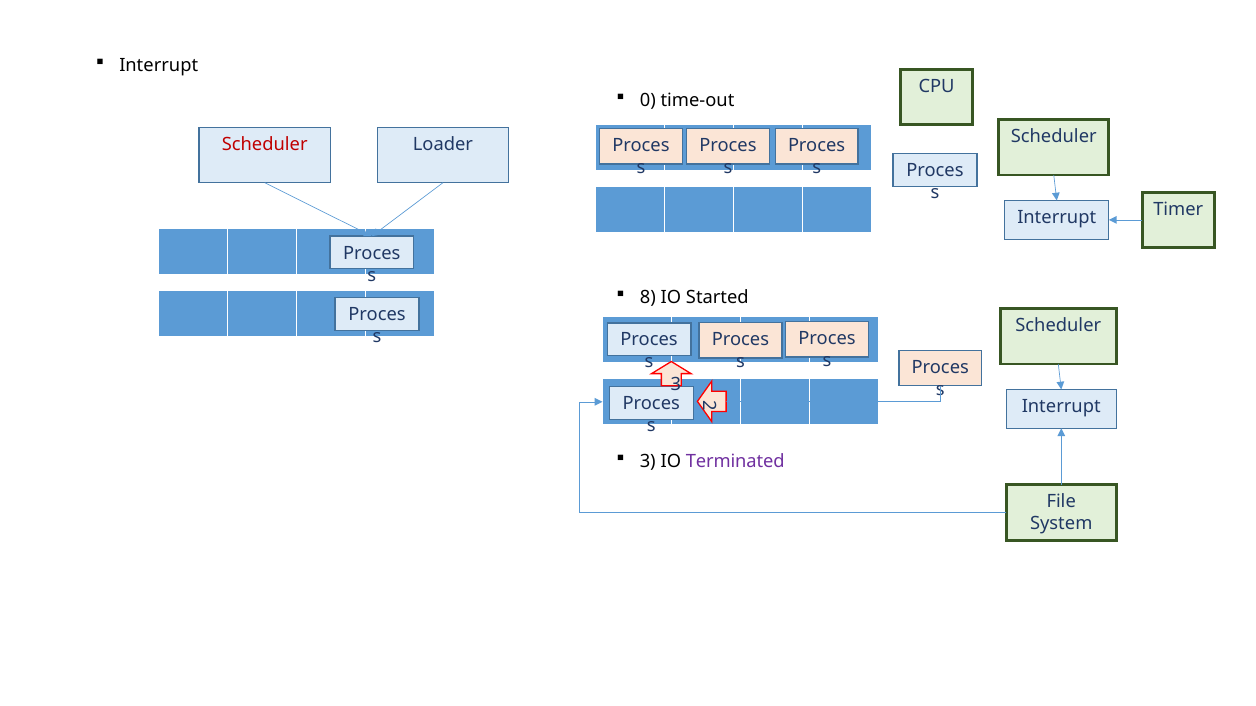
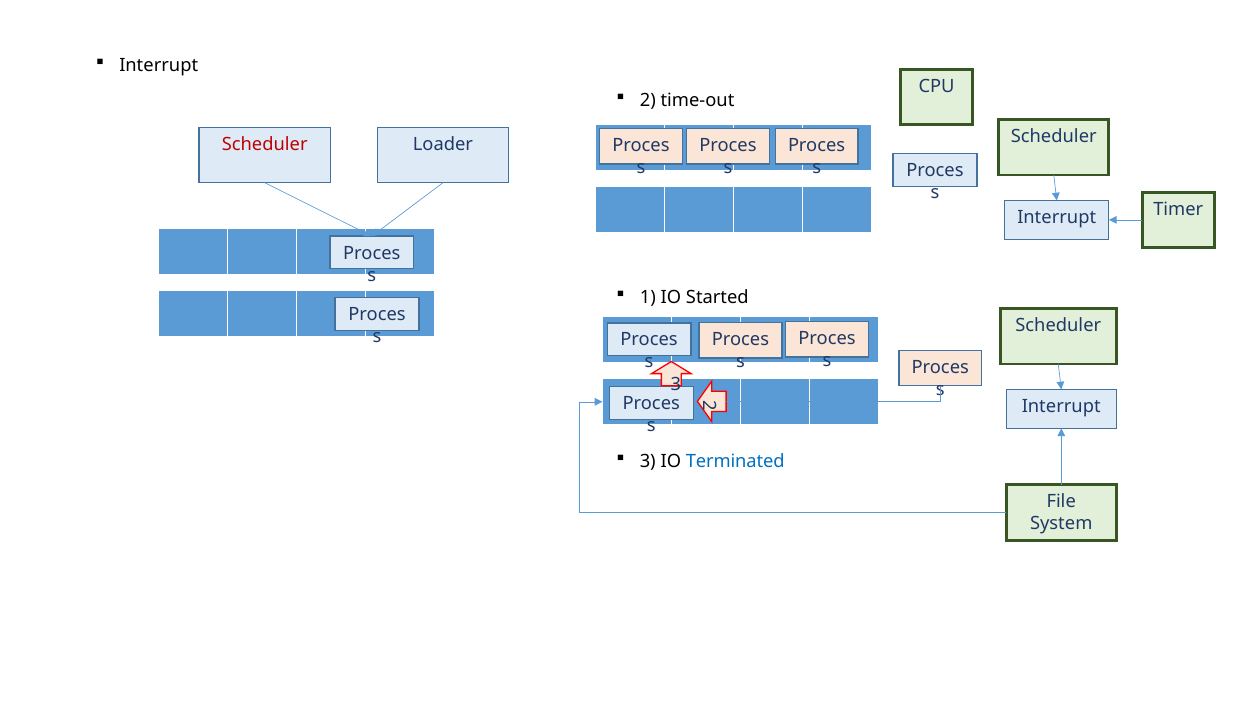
0 at (648, 100): 0 -> 2
8: 8 -> 1
Terminated colour: purple -> blue
